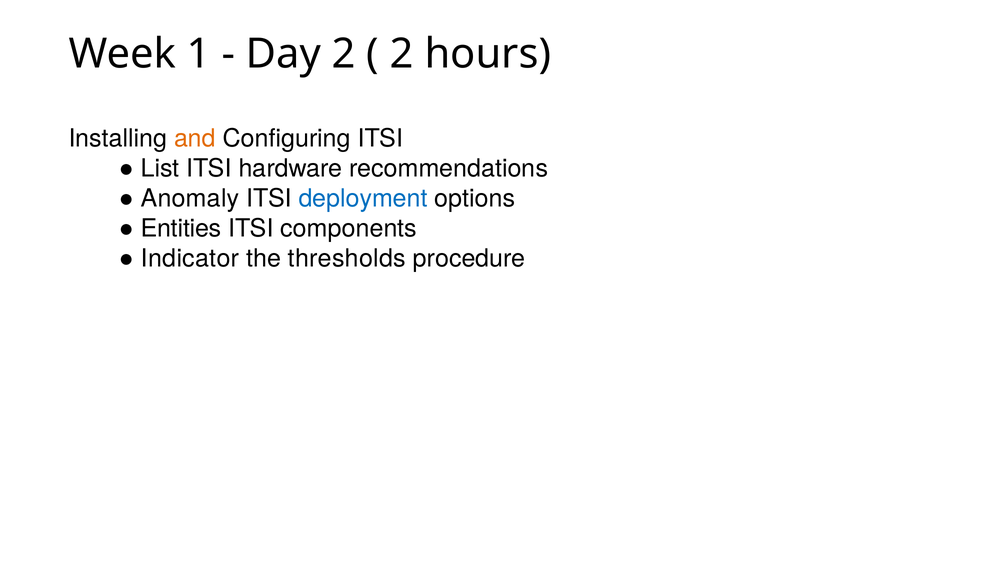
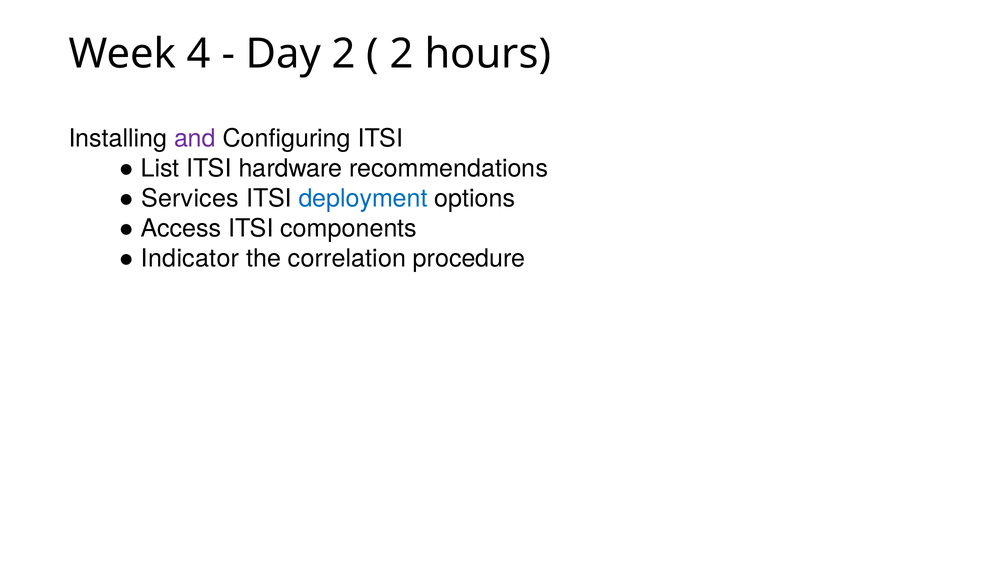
1: 1 -> 4
and colour: orange -> purple
Anomaly: Anomaly -> Services
Entities: Entities -> Access
thresholds: thresholds -> correlation
